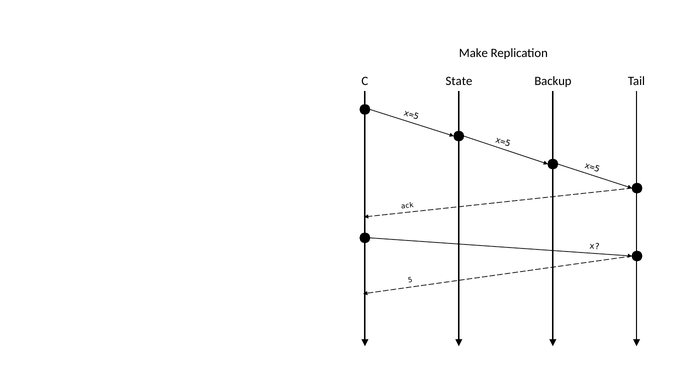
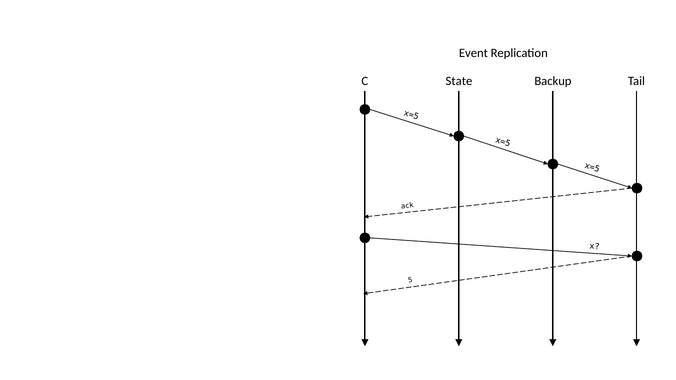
Make: Make -> Event
